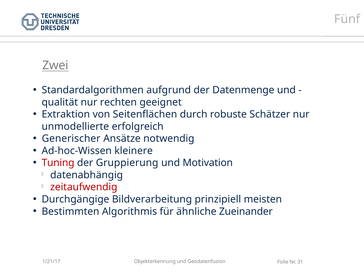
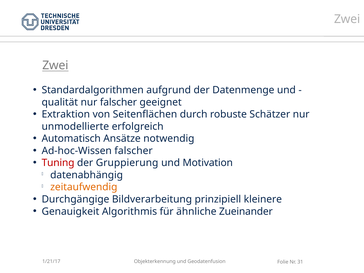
Fünf at (347, 19): Fünf -> Zwei
nur rechten: rechten -> falscher
Generischer: Generischer -> Automatisch
Ad-hoc-Wissen kleinere: kleinere -> falscher
zeitaufwendig colour: red -> orange
meisten: meisten -> kleinere
Bestimmten: Bestimmten -> Genauigkeit
